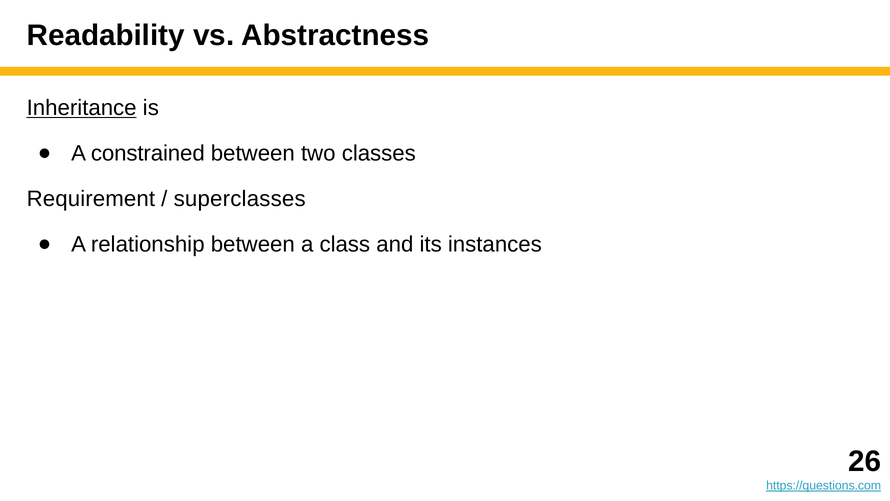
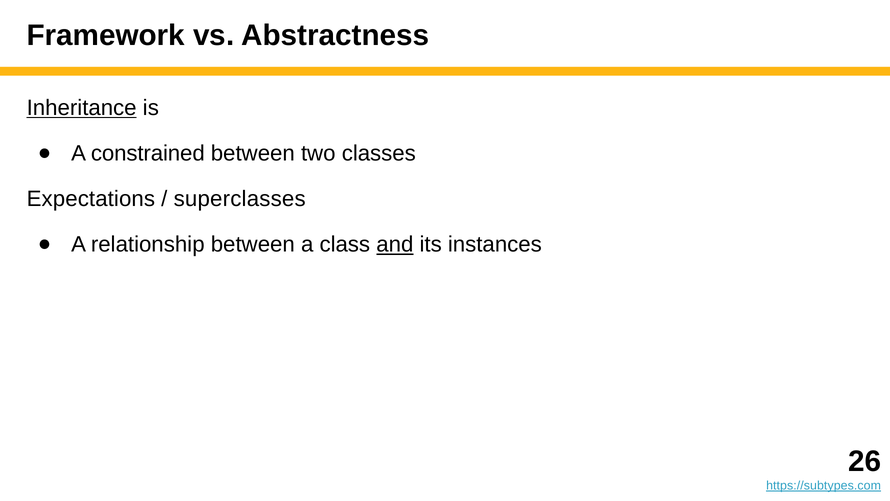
Readability: Readability -> Framework
Requirement: Requirement -> Expectations
and underline: none -> present
https://questions.com: https://questions.com -> https://subtypes.com
